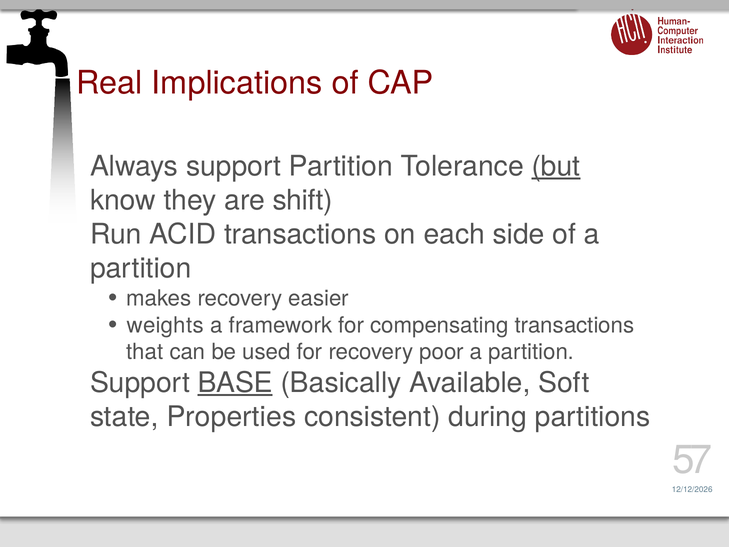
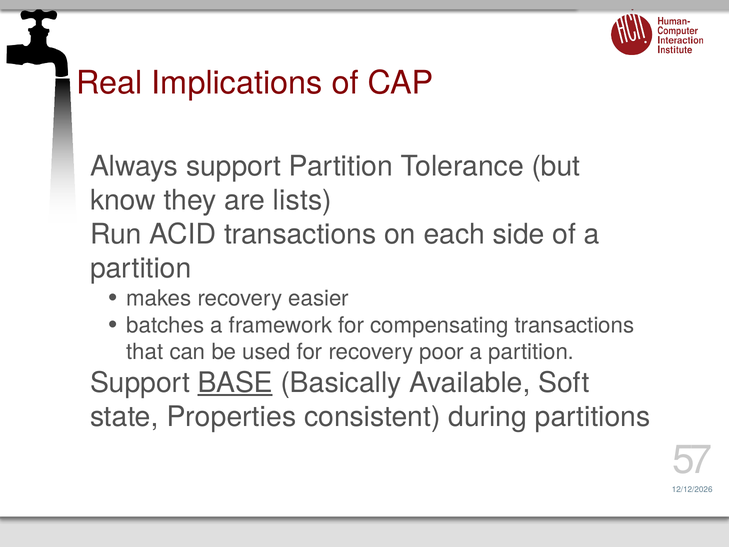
but underline: present -> none
shift: shift -> lists
weights: weights -> batches
